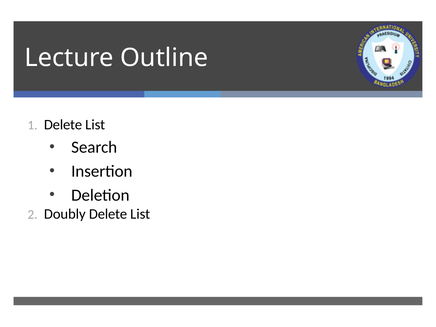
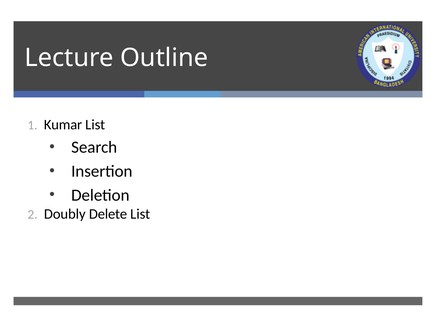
Delete at (63, 125): Delete -> Kumar
